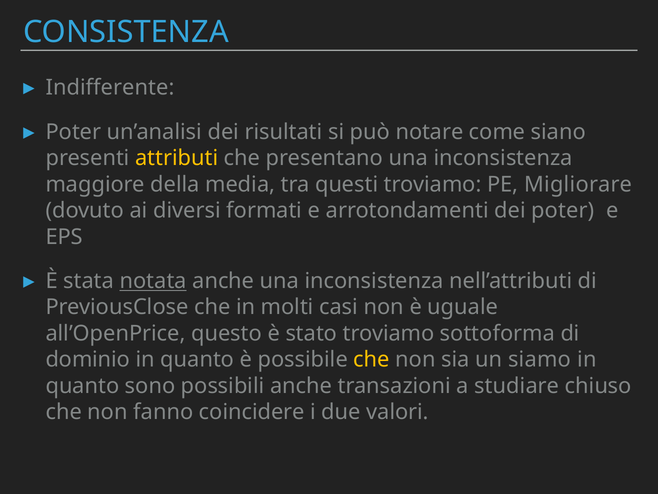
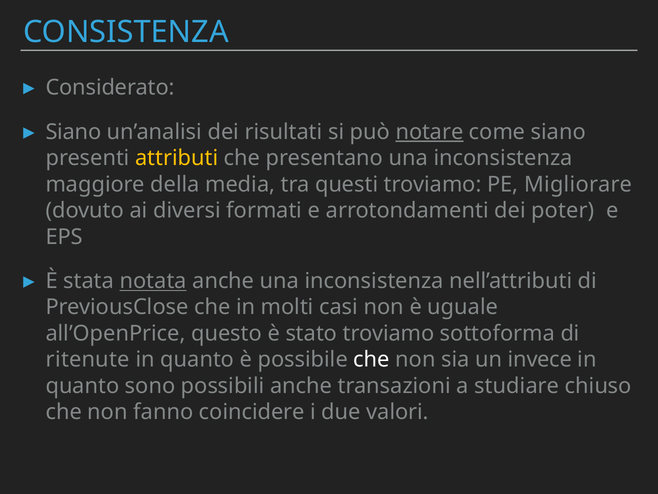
Indifferente: Indifferente -> Considerato
Poter at (73, 132): Poter -> Siano
notare underline: none -> present
dominio: dominio -> ritenute
che at (372, 359) colour: yellow -> white
siamo: siamo -> invece
